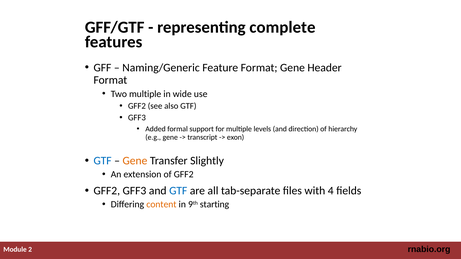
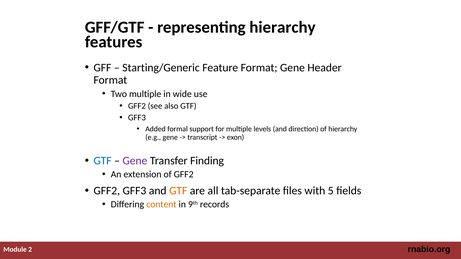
representing complete: complete -> hierarchy
Naming/Generic: Naming/Generic -> Starting/Generic
Gene at (135, 161) colour: orange -> purple
Slightly: Slightly -> Finding
GTF at (178, 191) colour: blue -> orange
4: 4 -> 5
starting: starting -> records
